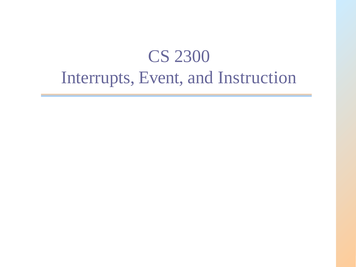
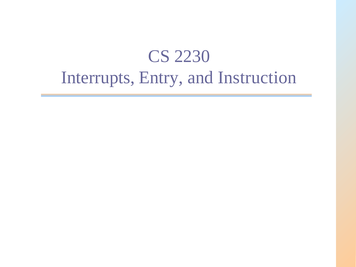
2300: 2300 -> 2230
Event: Event -> Entry
